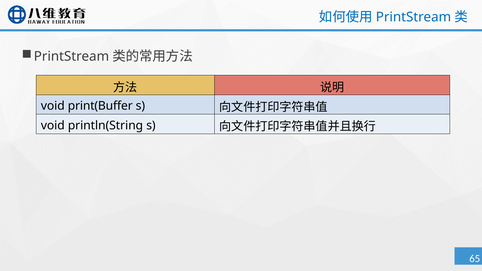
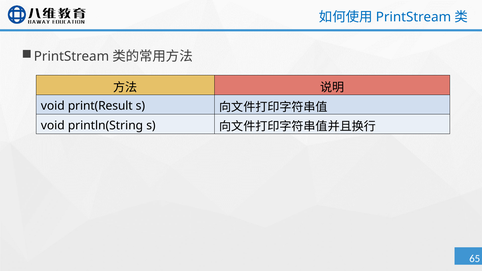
print(Buffer: print(Buffer -> print(Result
